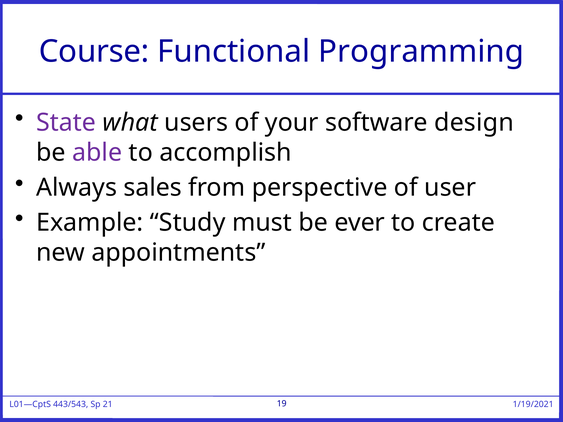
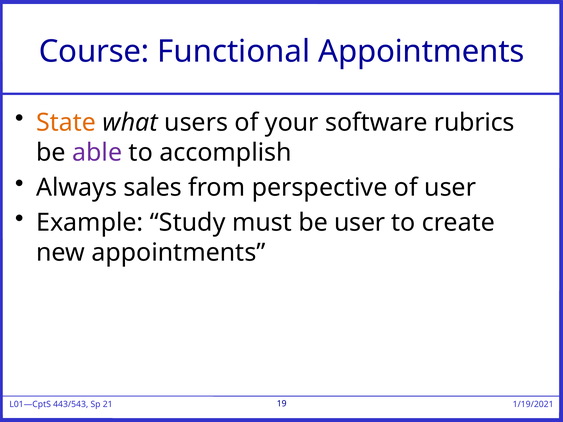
Functional Programming: Programming -> Appointments
State colour: purple -> orange
design: design -> rubrics
be ever: ever -> user
